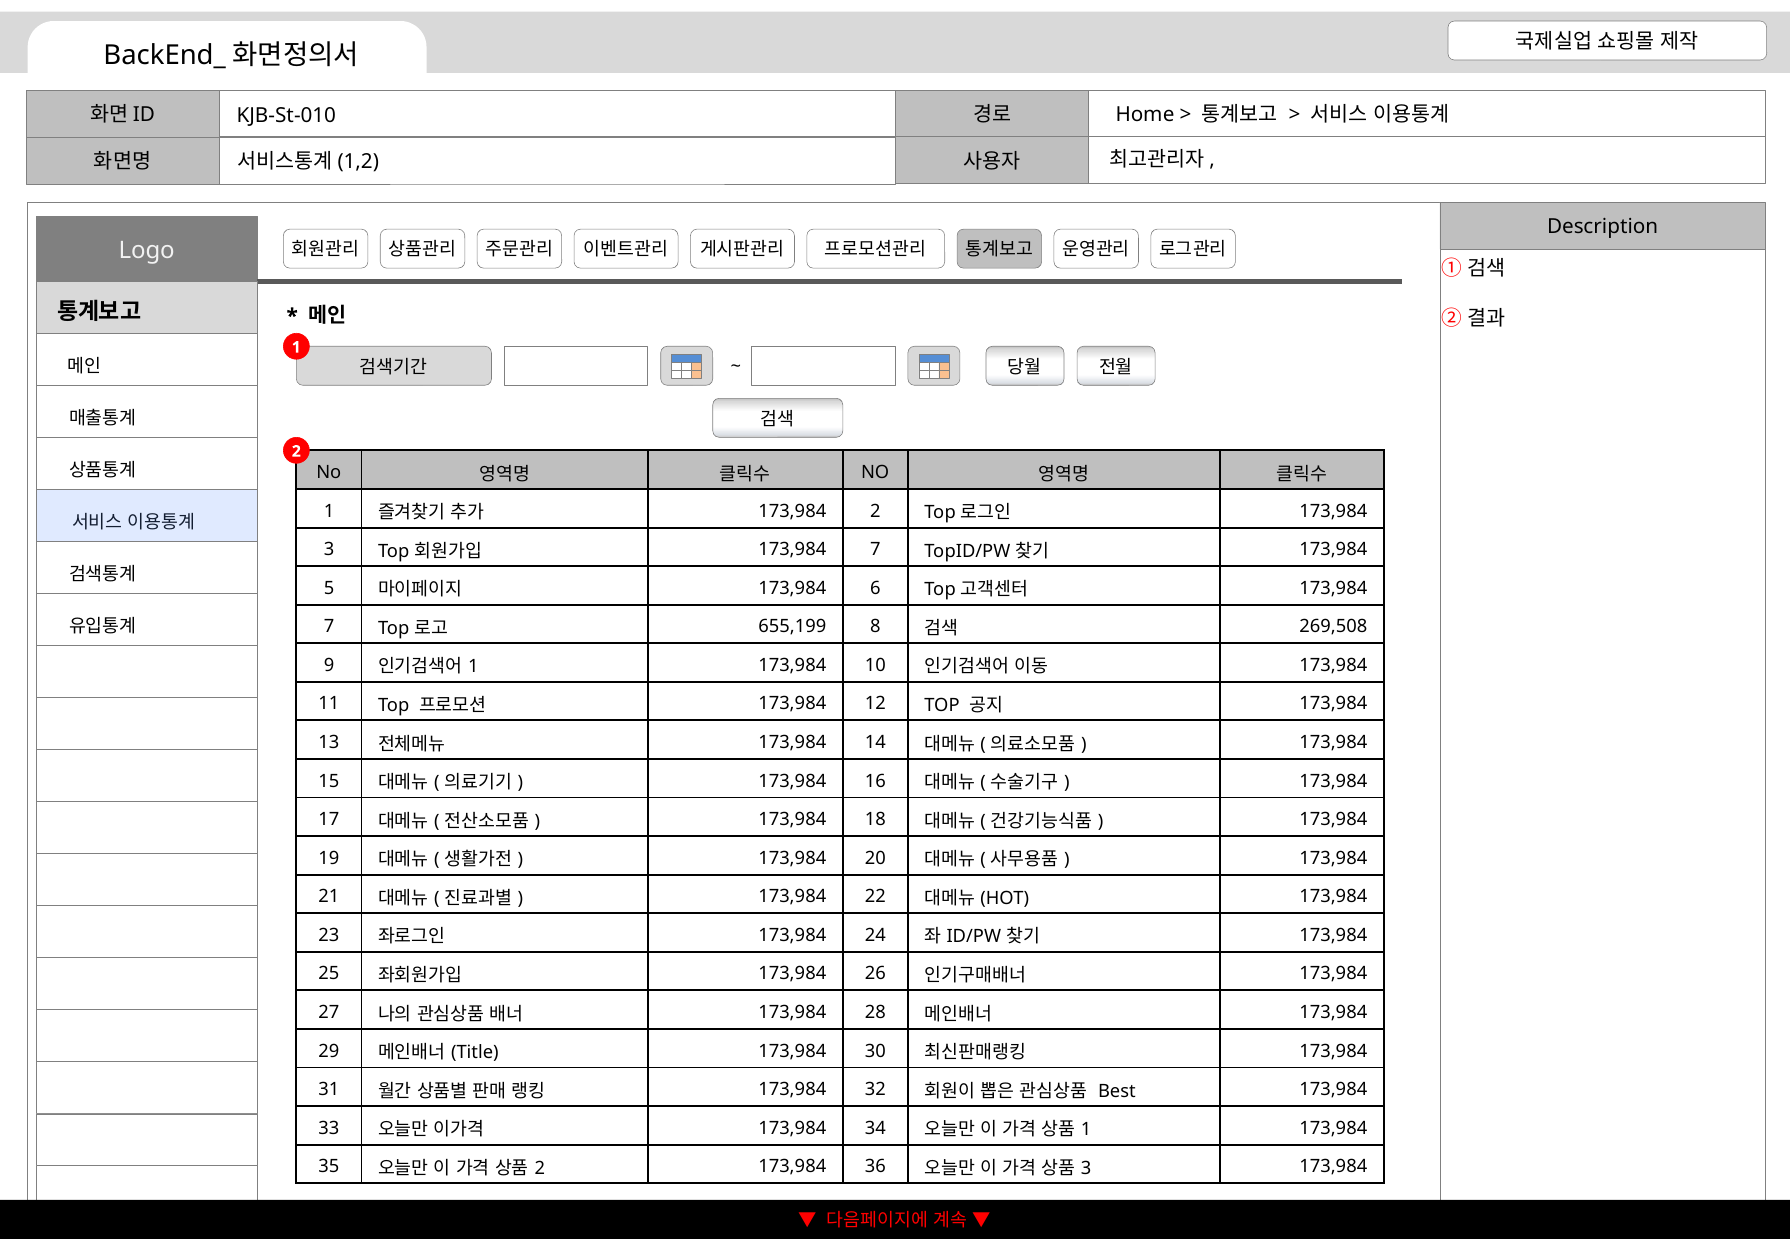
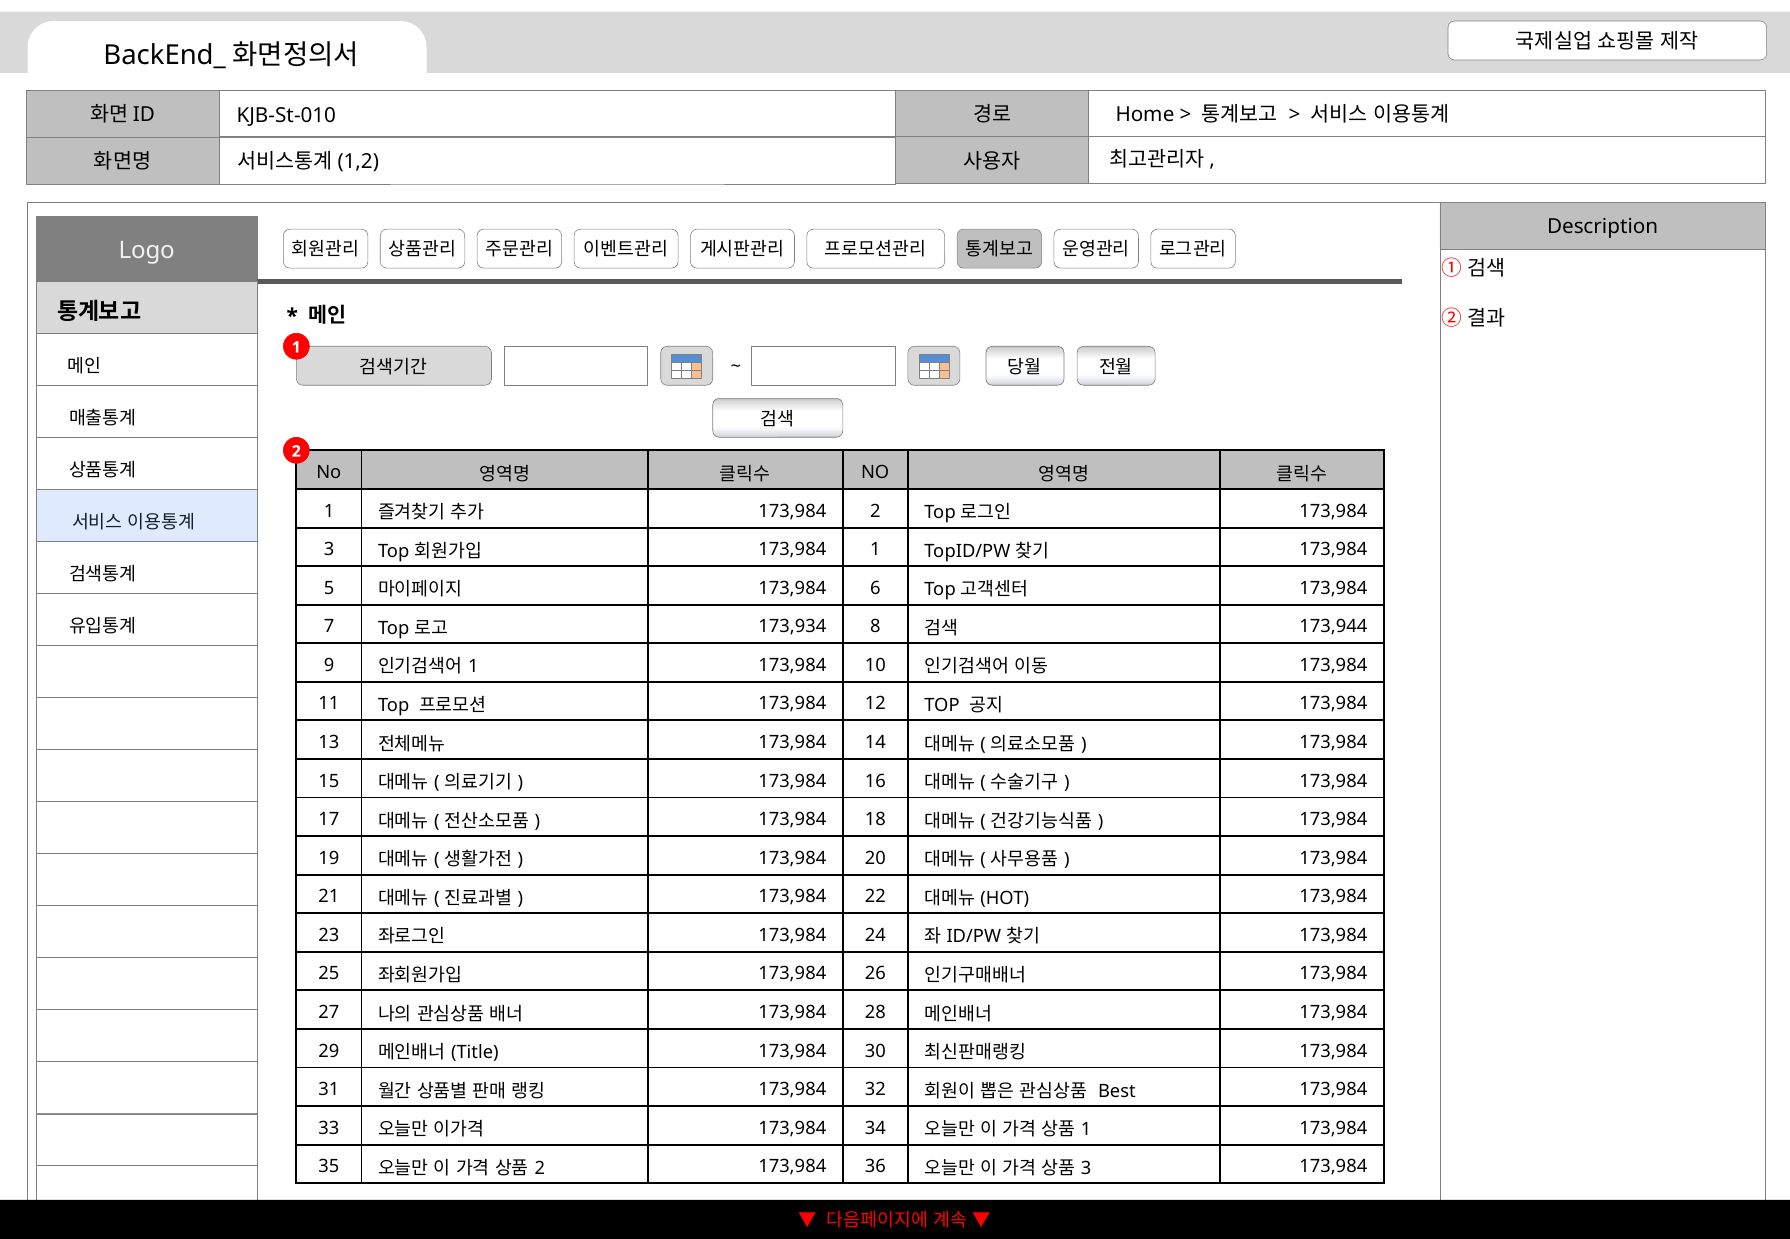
7 at (875, 550): 7 -> 1
655,199: 655,199 -> 173,934
269,508: 269,508 -> 173,944
